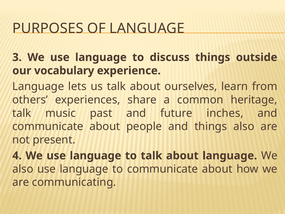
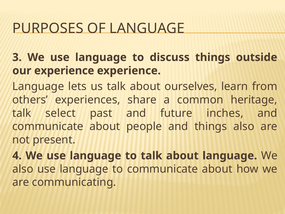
our vocabulary: vocabulary -> experience
music: music -> select
